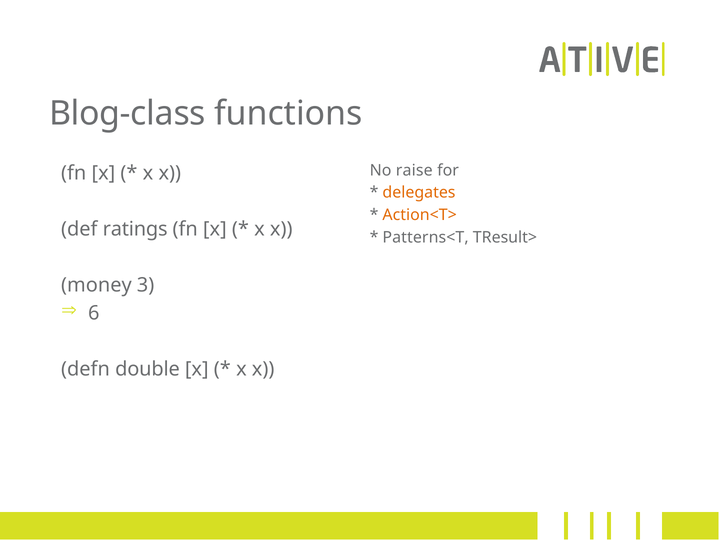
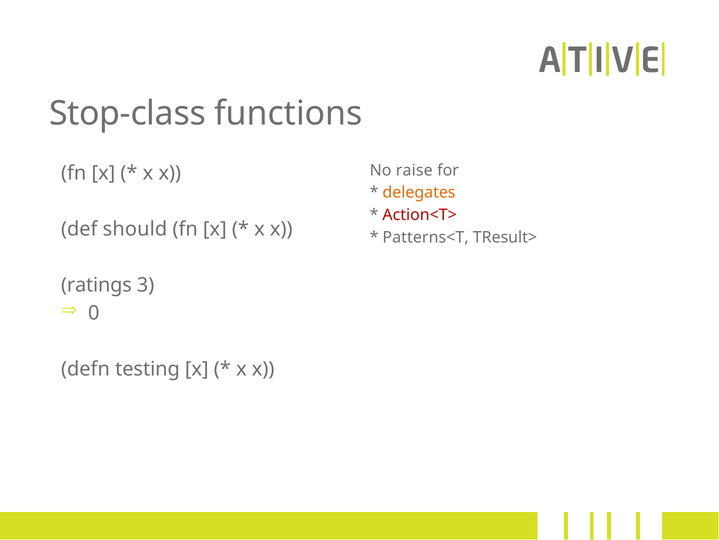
Blog-class: Blog-class -> Stop-class
Action<T> colour: orange -> red
ratings: ratings -> should
money: money -> ratings
6: 6 -> 0
double: double -> testing
